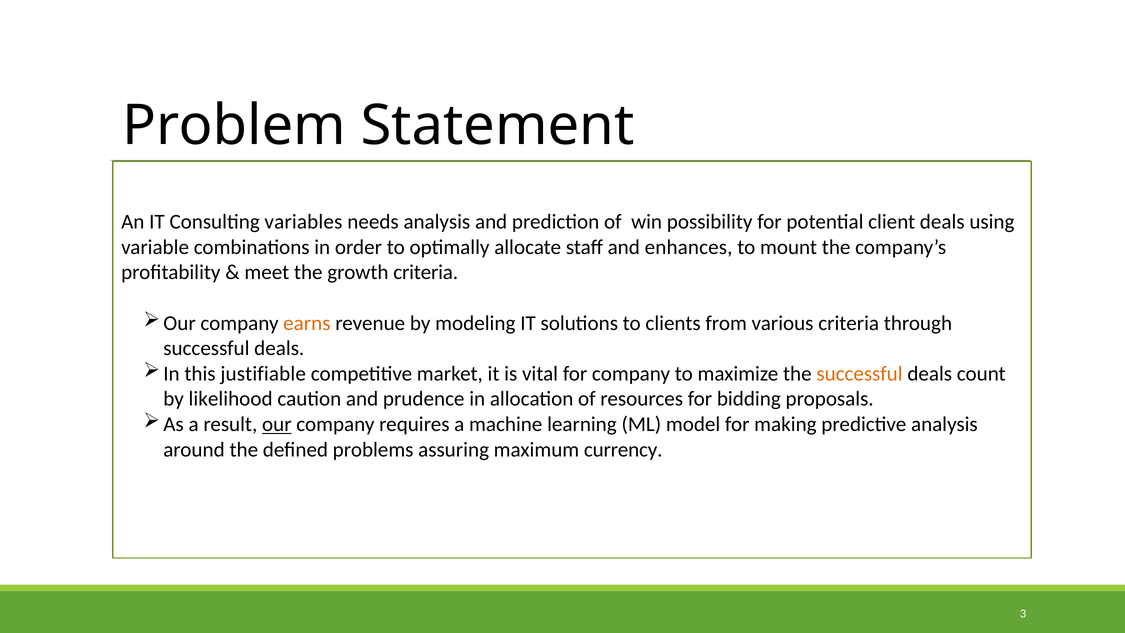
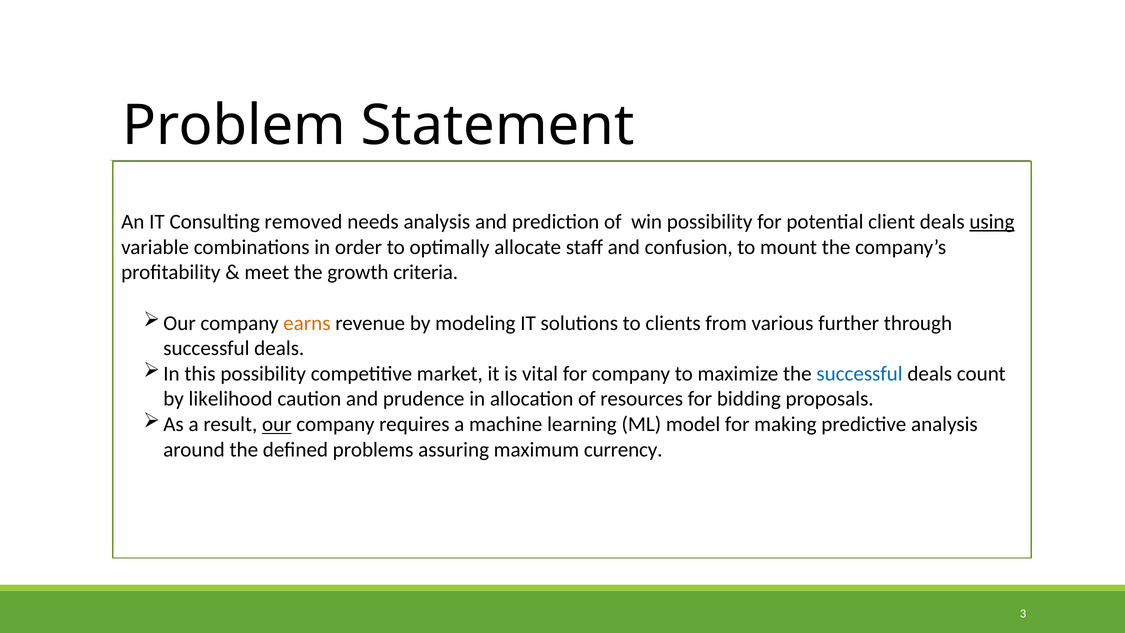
variables: variables -> removed
using underline: none -> present
enhances: enhances -> confusion
various criteria: criteria -> further
this justifiable: justifiable -> possibility
successful at (860, 374) colour: orange -> blue
